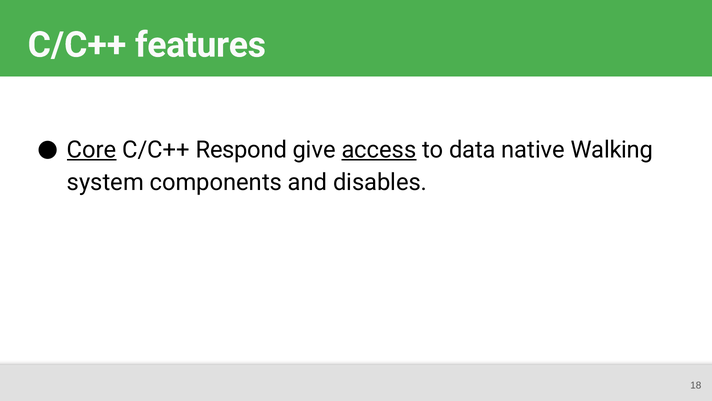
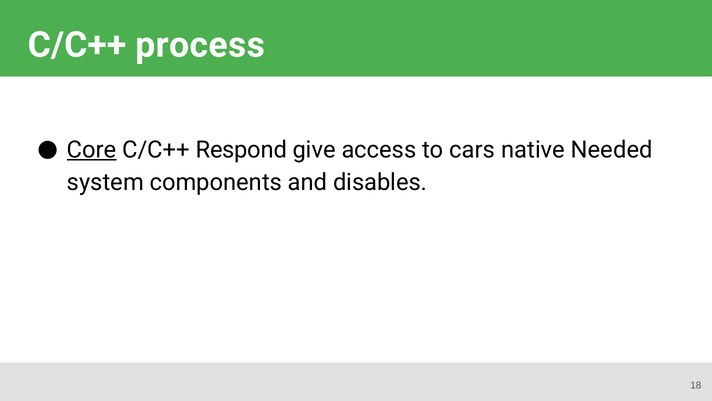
features: features -> process
access underline: present -> none
data: data -> cars
Walking: Walking -> Needed
